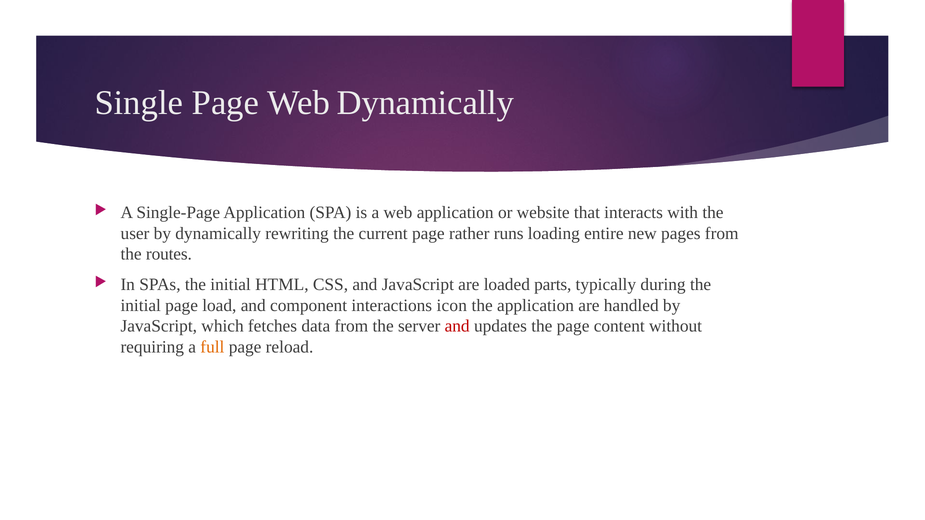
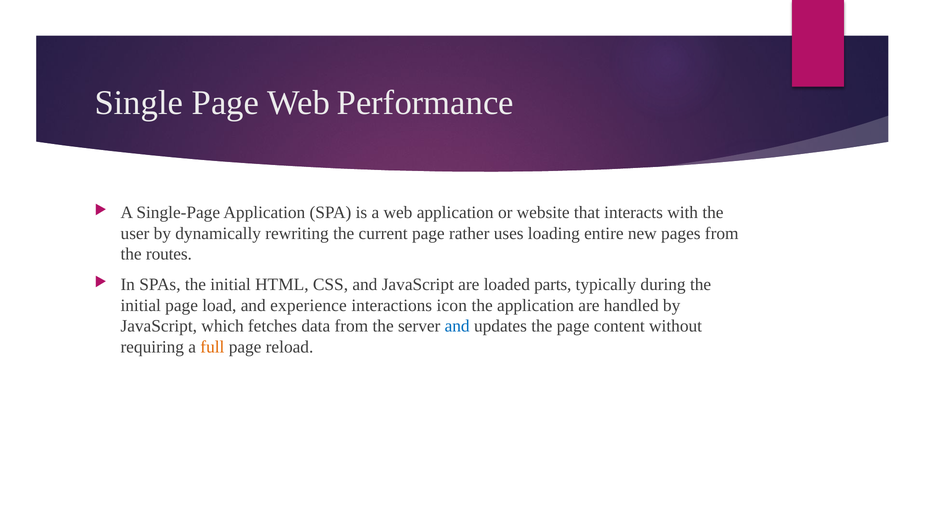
Web Dynamically: Dynamically -> Performance
runs: runs -> uses
component: component -> experience
and at (457, 326) colour: red -> blue
